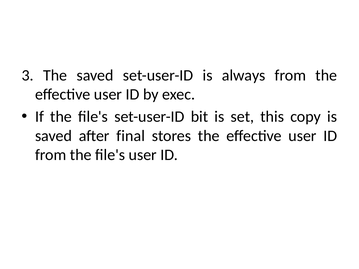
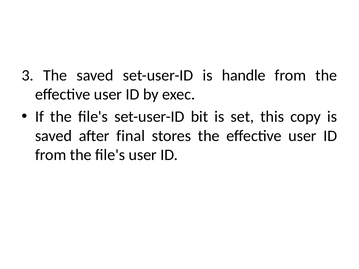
always: always -> handle
